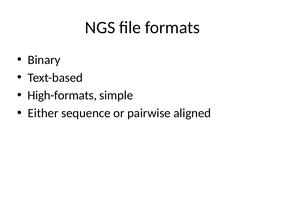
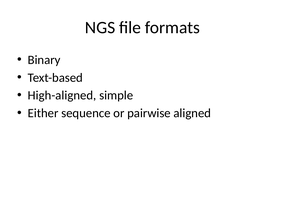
High-formats: High-formats -> High-aligned
